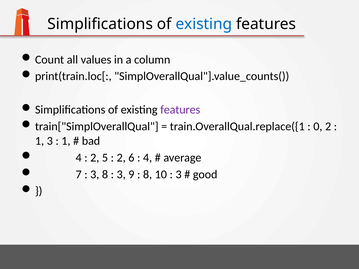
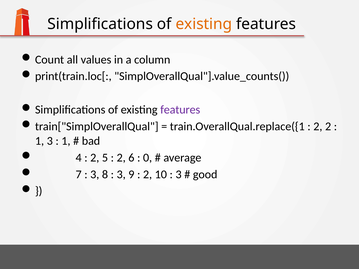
existing at (204, 24) colour: blue -> orange
0 at (318, 127): 0 -> 2
4 at (148, 158): 4 -> 0
8 at (148, 174): 8 -> 2
